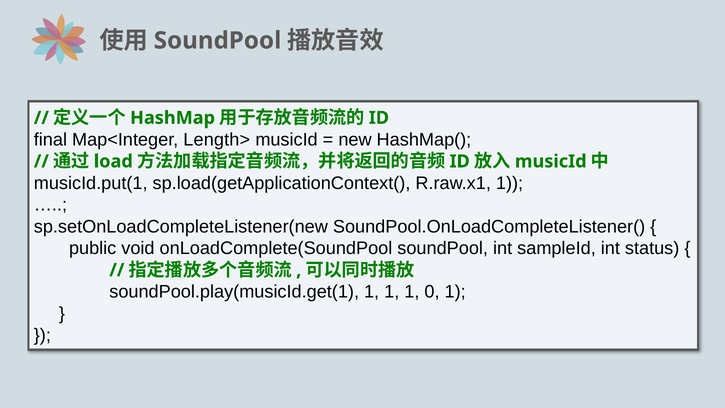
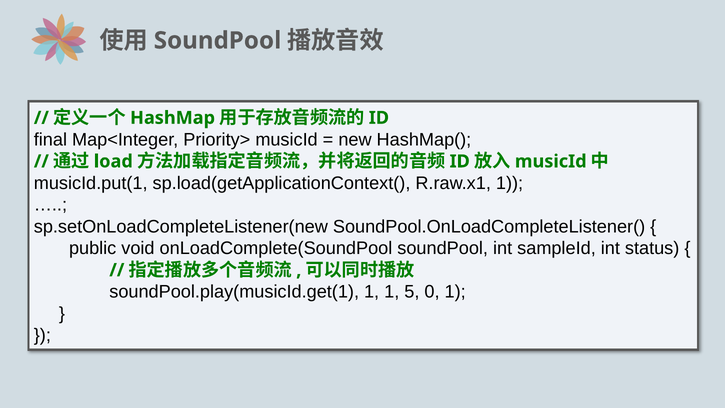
Length>: Length> -> Priority>
1 1 1: 1 -> 5
